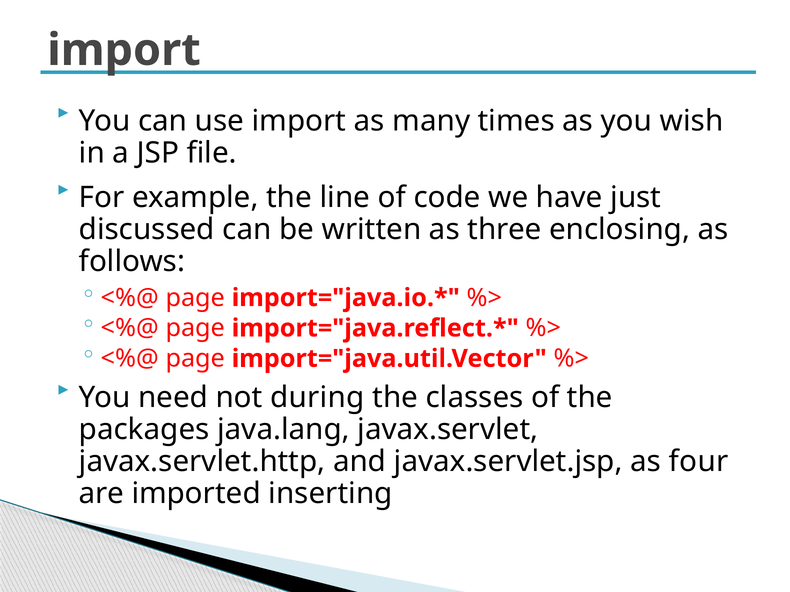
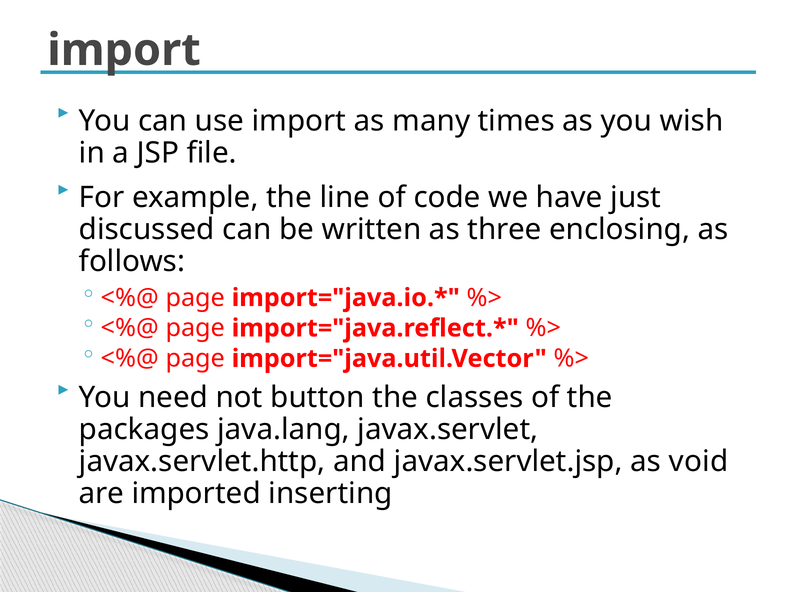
during: during -> button
four: four -> void
